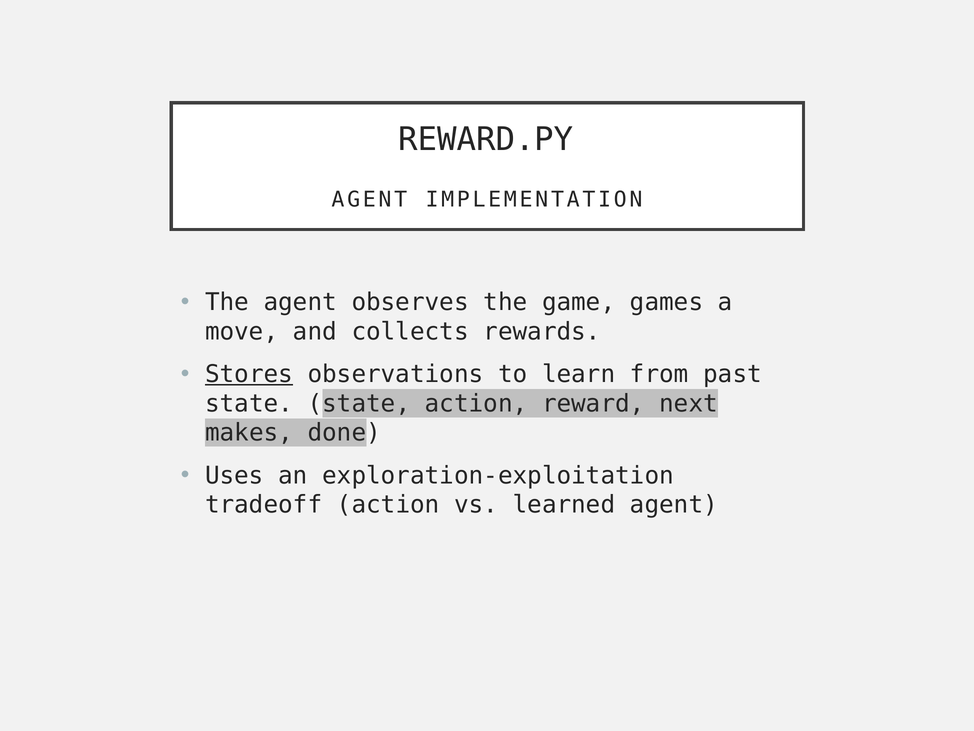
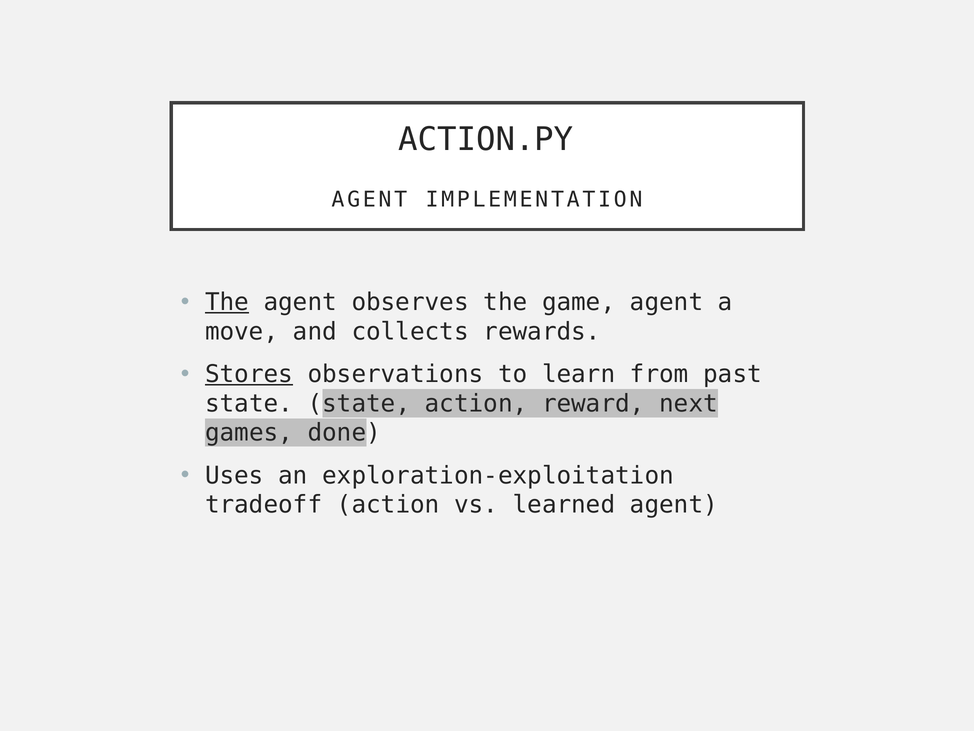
REWARD.PY: REWARD.PY -> ACTION.PY
The at (227, 302) underline: none -> present
game games: games -> agent
makes: makes -> games
